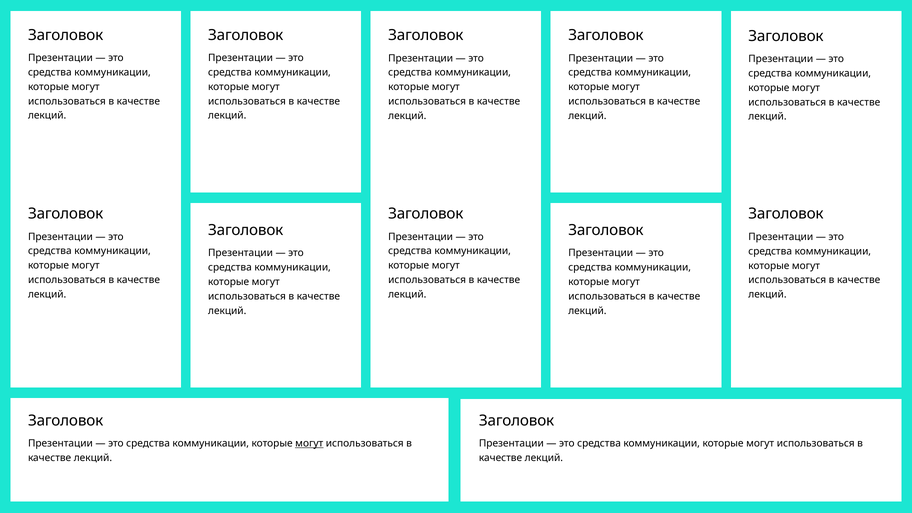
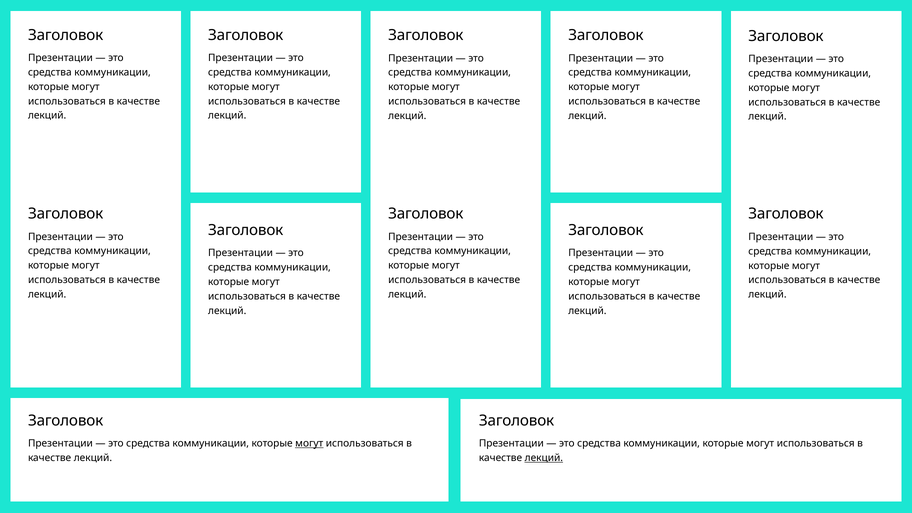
лекций at (544, 458) underline: none -> present
